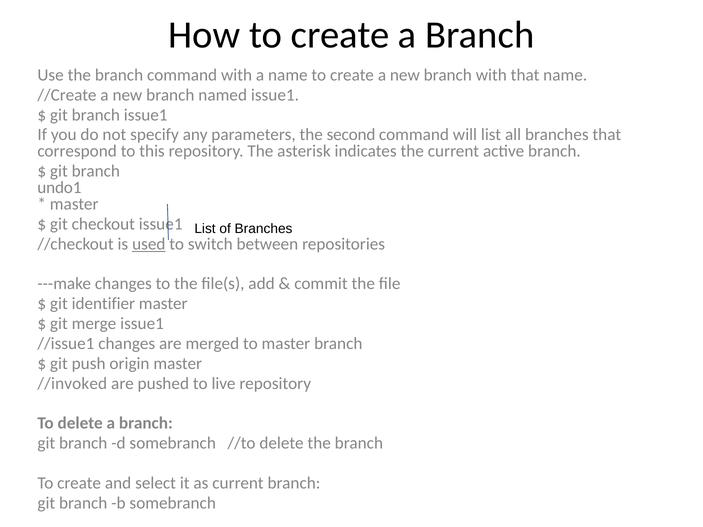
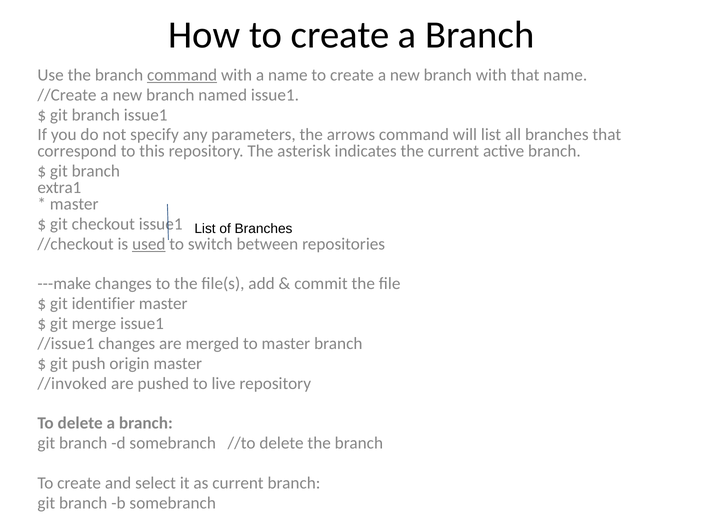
command at (182, 75) underline: none -> present
second: second -> arrows
undo1: undo1 -> extra1
